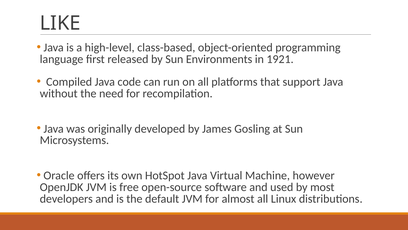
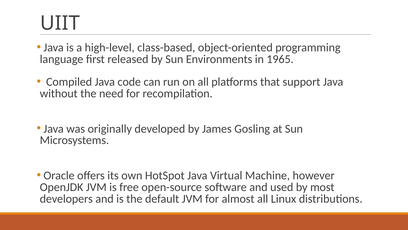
LIKE: LIKE -> UIIT
1921: 1921 -> 1965
